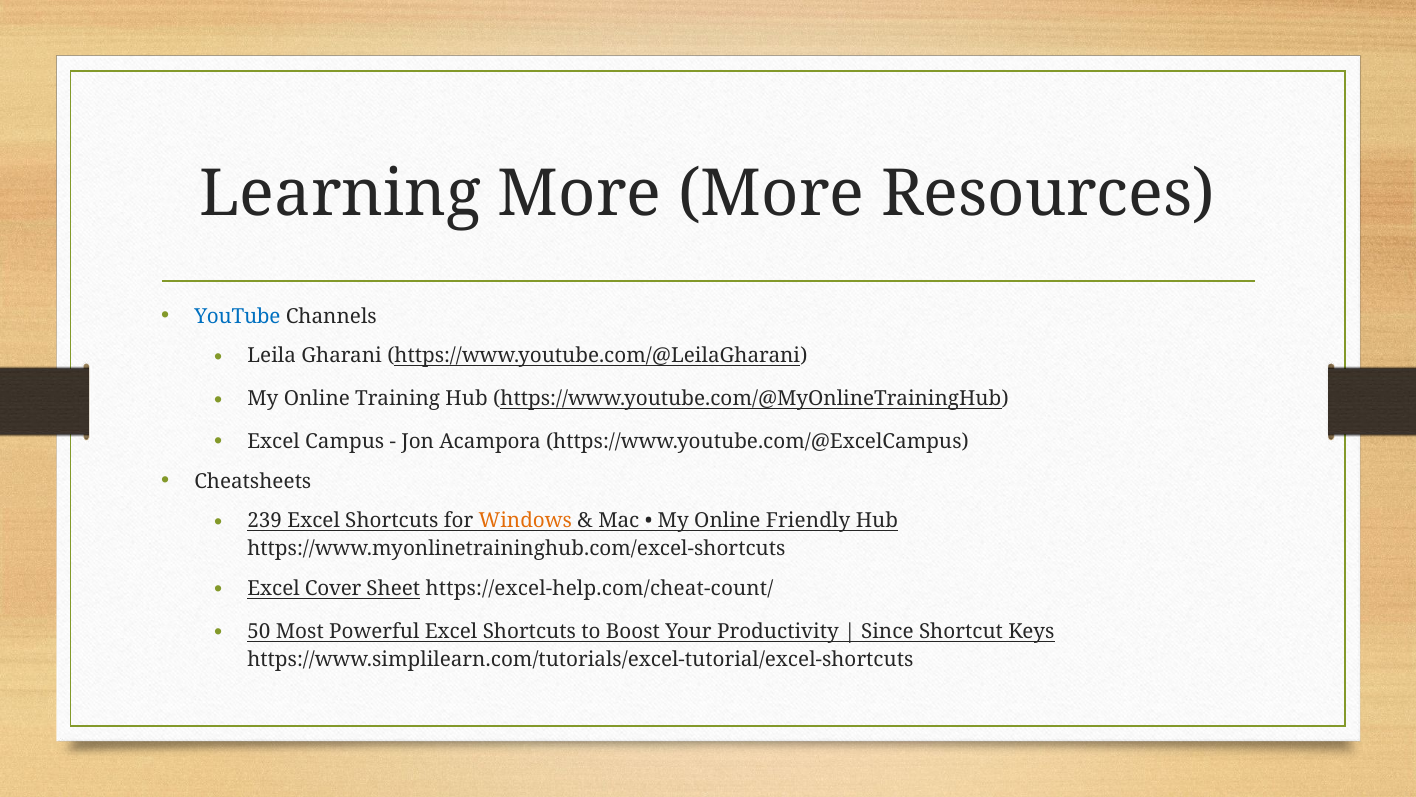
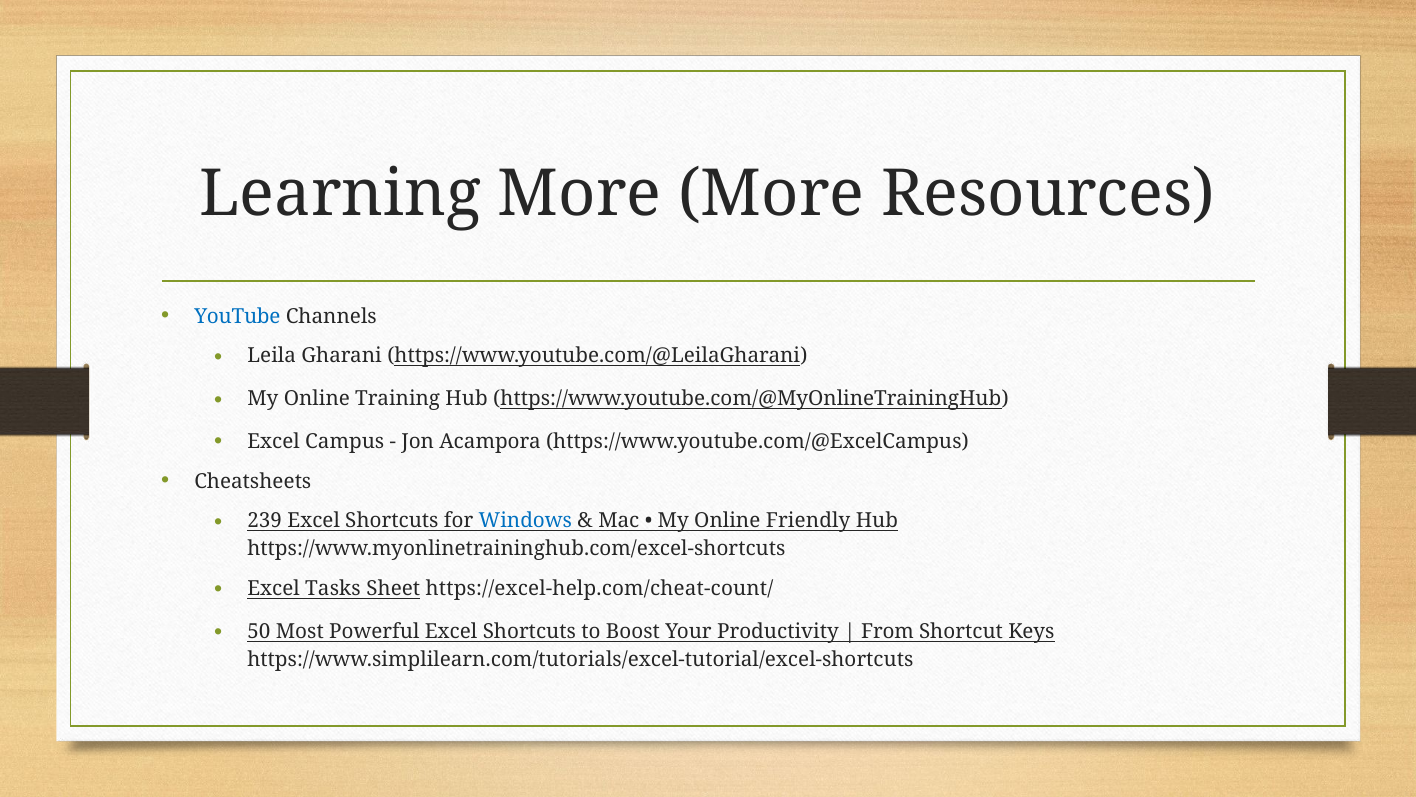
Windows colour: orange -> blue
Cover: Cover -> Tasks
Since: Since -> From
